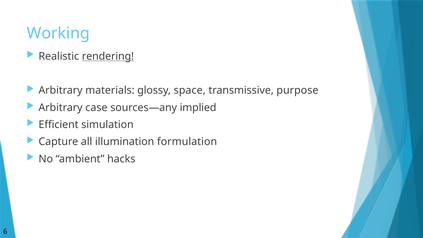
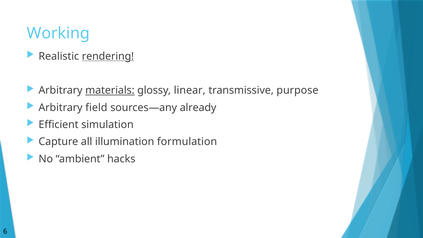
materials underline: none -> present
space: space -> linear
case: case -> field
implied: implied -> already
